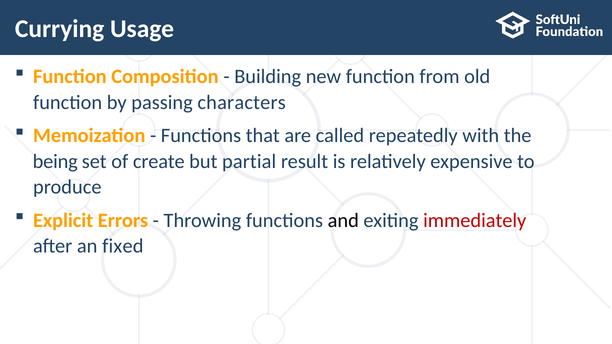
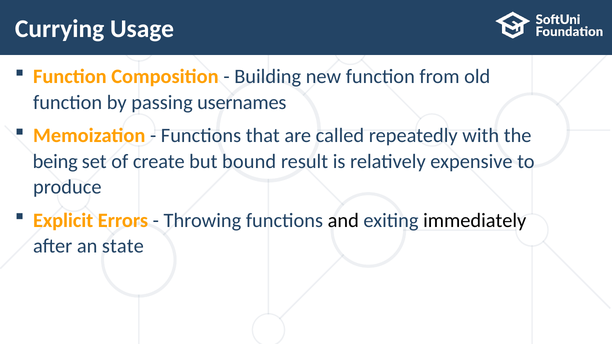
characters: characters -> usernames
partial: partial -> bound
immediately colour: red -> black
fixed: fixed -> state
